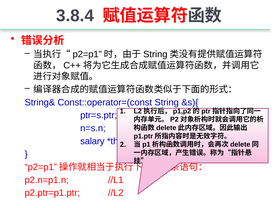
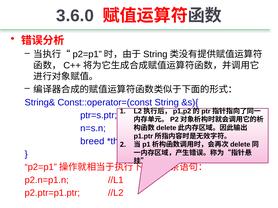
3.8.4: 3.8.4 -> 3.6.0
salary: salary -> breed
